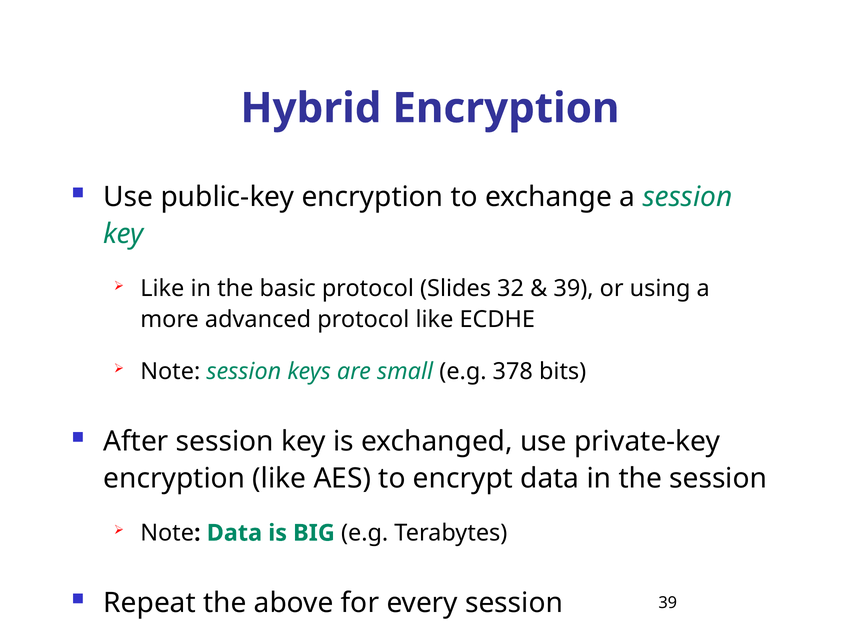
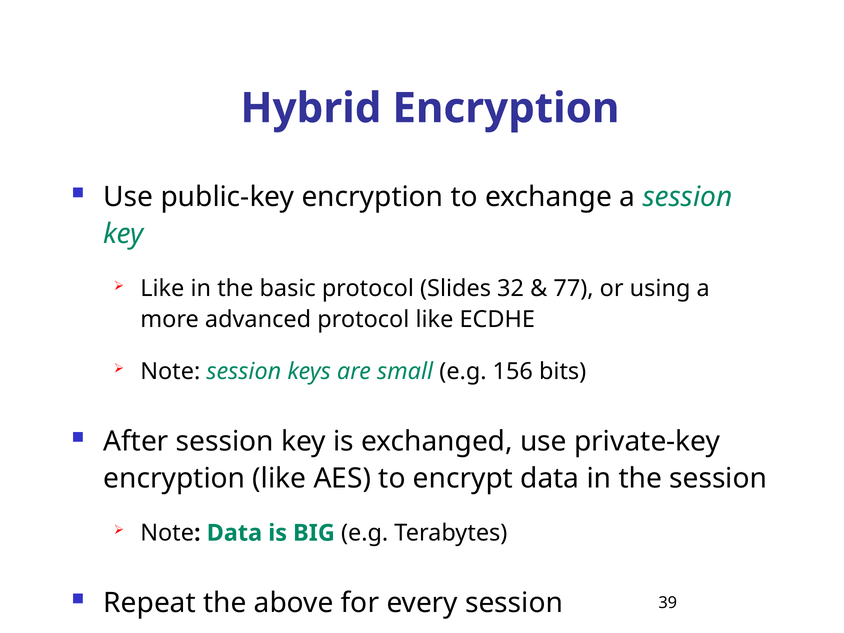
39 at (574, 289): 39 -> 77
378: 378 -> 156
